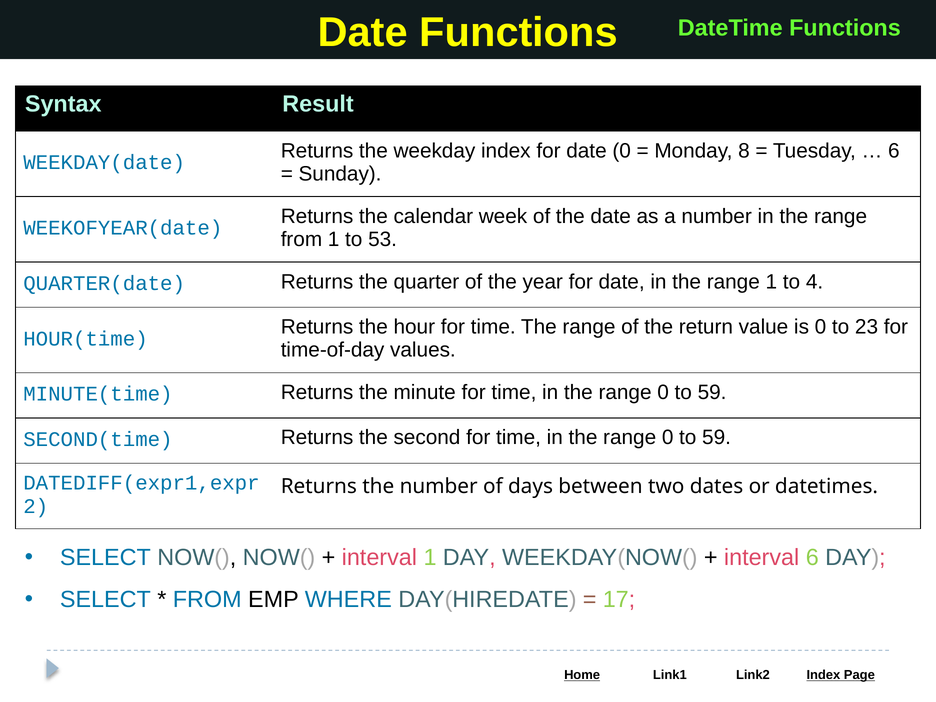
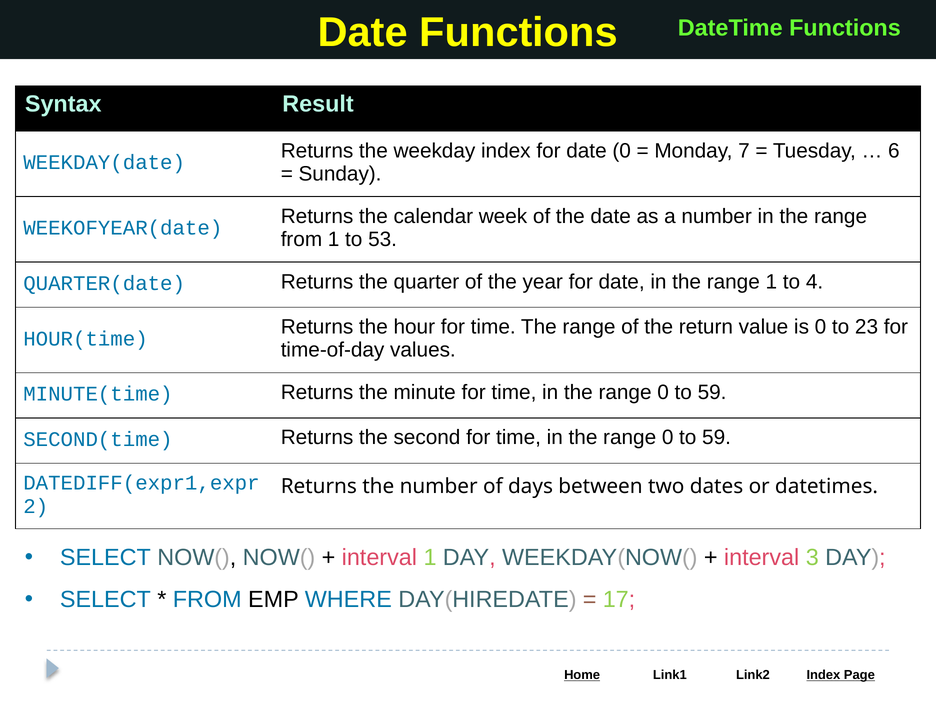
8: 8 -> 7
interval 6: 6 -> 3
